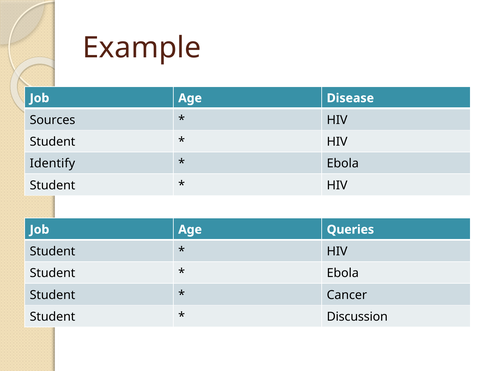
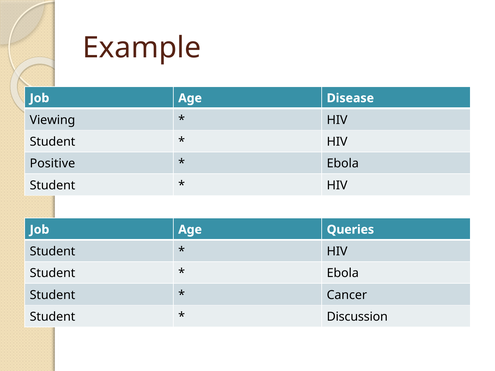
Sources: Sources -> Viewing
Identify: Identify -> Positive
